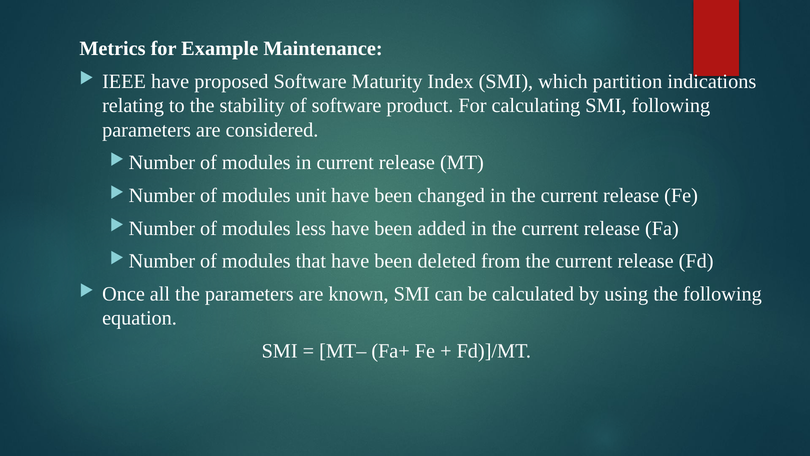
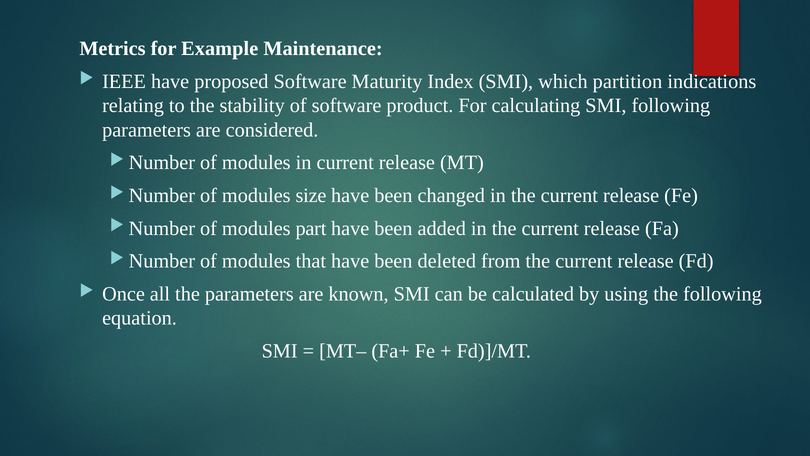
unit: unit -> size
less: less -> part
